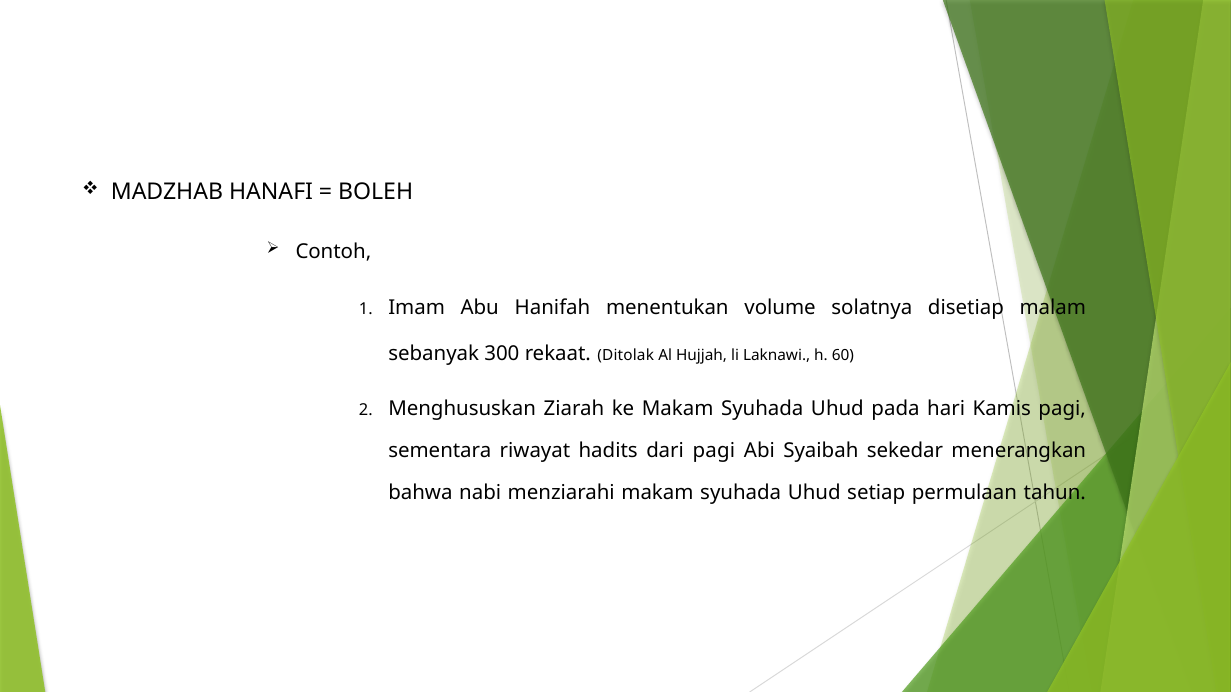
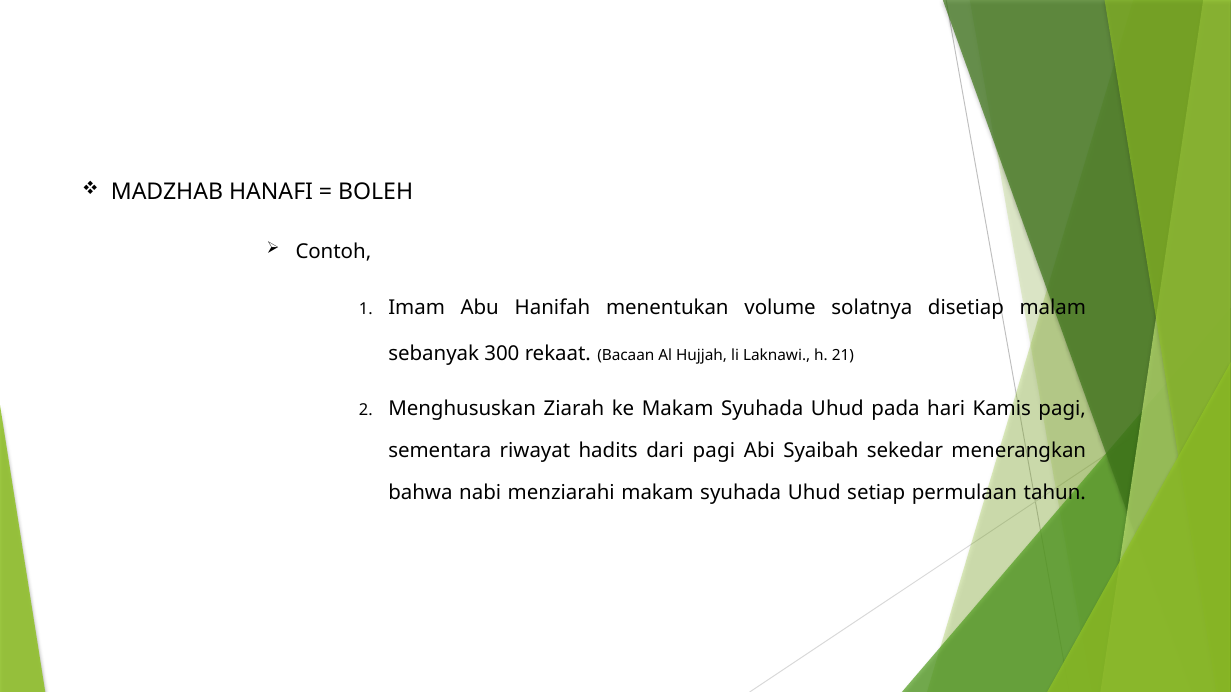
Ditolak: Ditolak -> Bacaan
60: 60 -> 21
